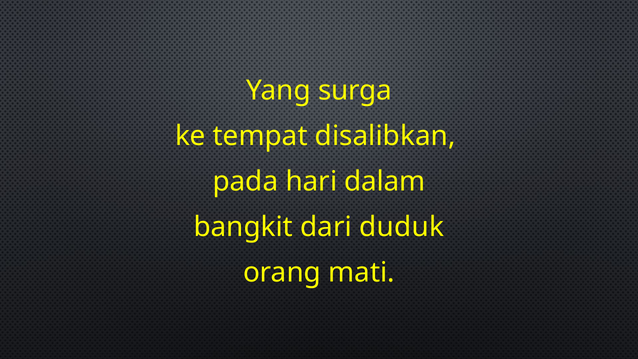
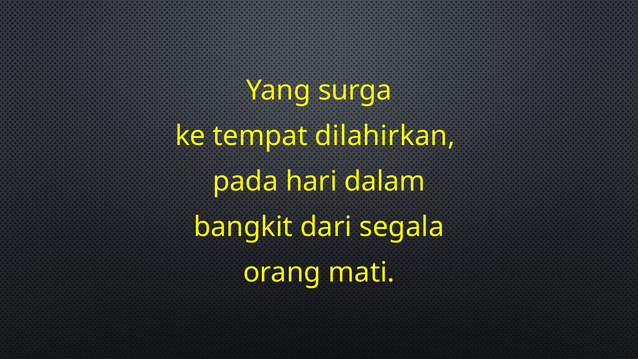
disalibkan: disalibkan -> dilahirkan
duduk: duduk -> segala
